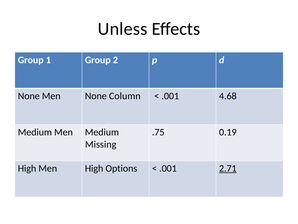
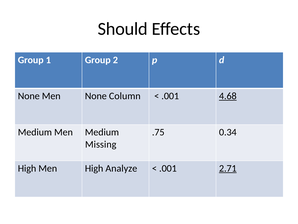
Unless: Unless -> Should
4.68 underline: none -> present
0.19: 0.19 -> 0.34
Options: Options -> Analyze
